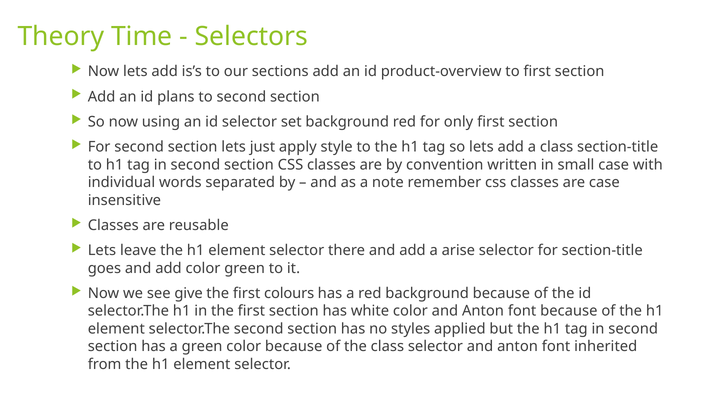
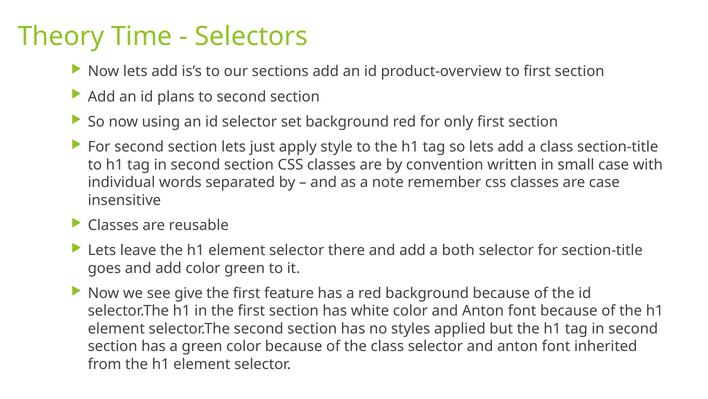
arise: arise -> both
colours: colours -> feature
